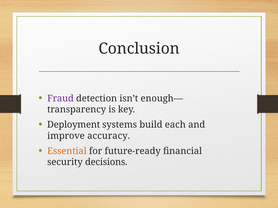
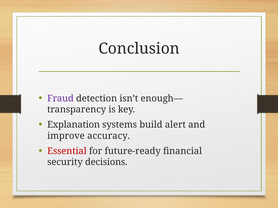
Deployment: Deployment -> Explanation
each: each -> alert
Essential colour: orange -> red
